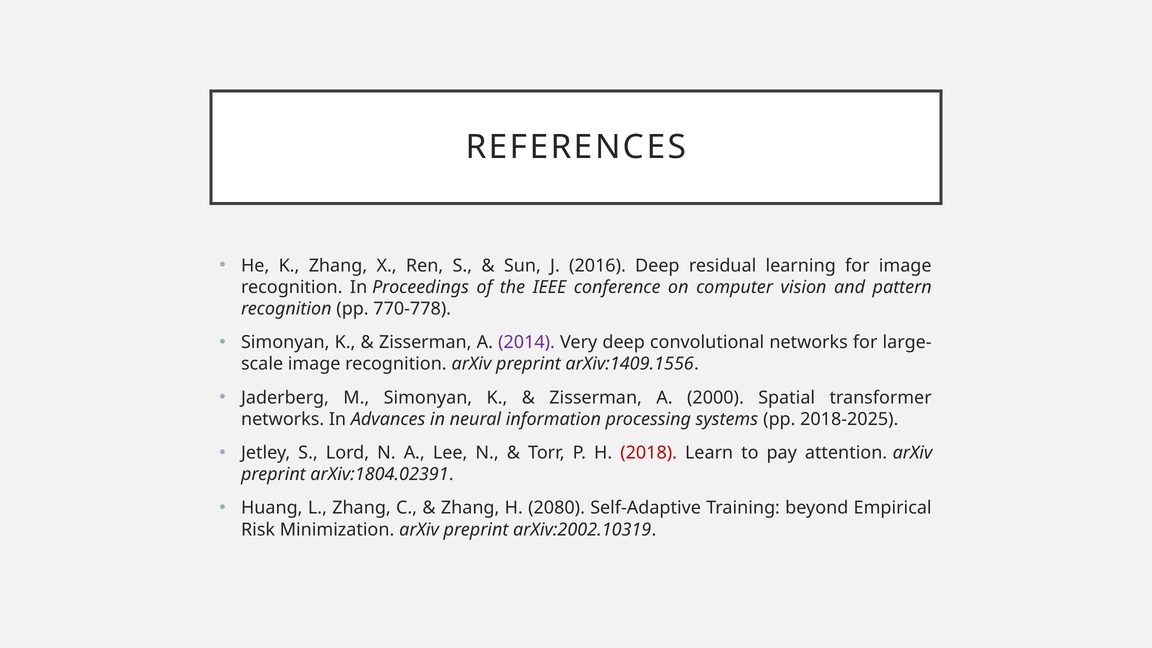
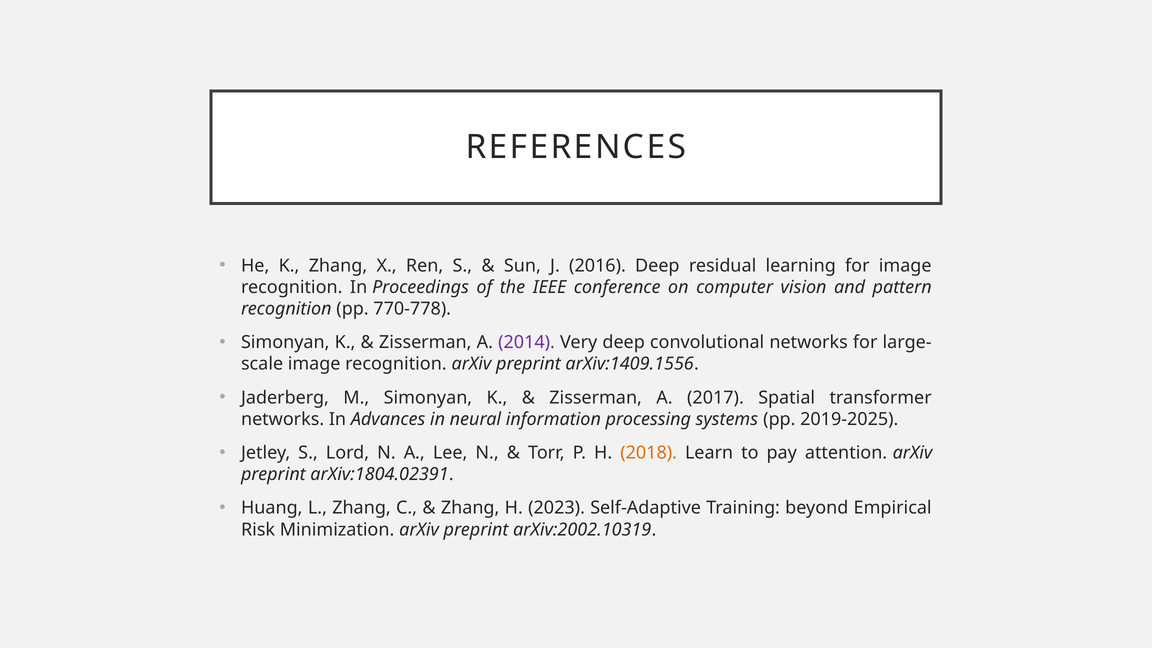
2000: 2000 -> 2017
2018-2025: 2018-2025 -> 2019-2025
2018 colour: red -> orange
2080: 2080 -> 2023
